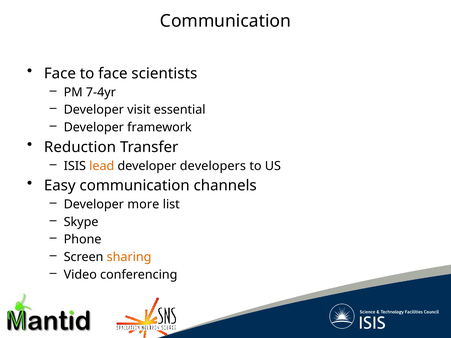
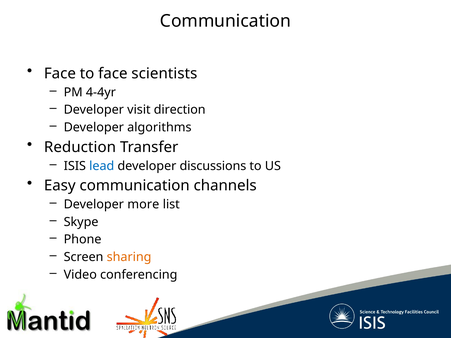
7-4yr: 7-4yr -> 4-4yr
essential: essential -> direction
framework: framework -> algorithms
lead colour: orange -> blue
developers: developers -> discussions
